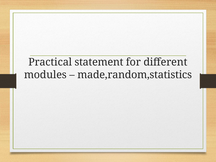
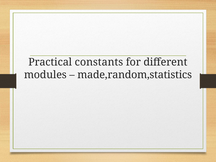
statement: statement -> constants
